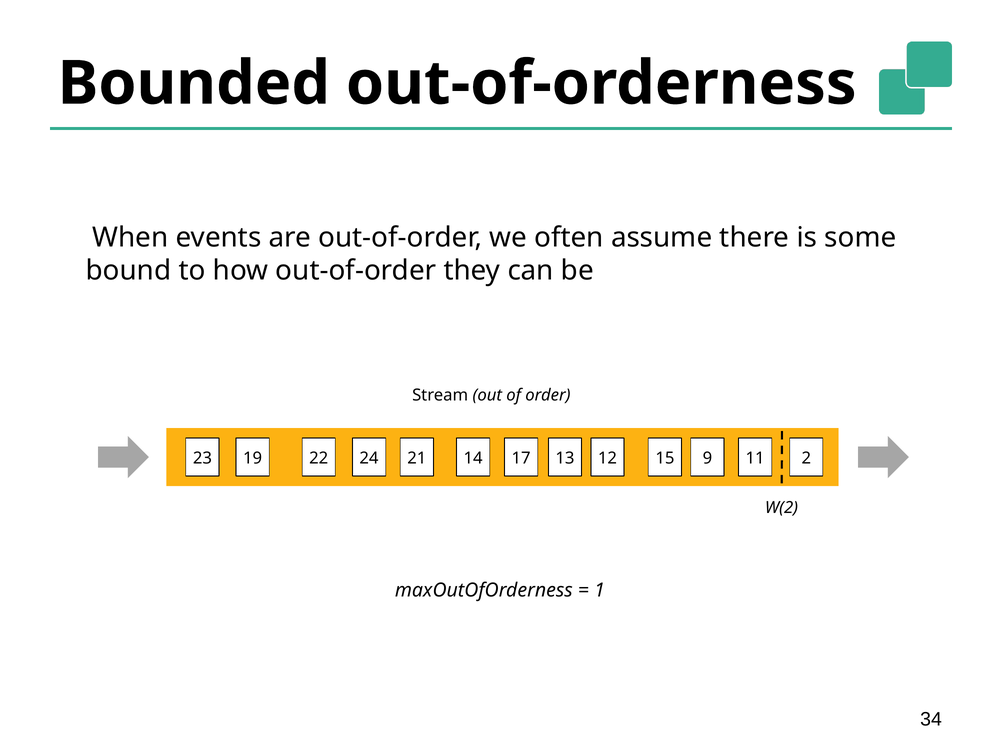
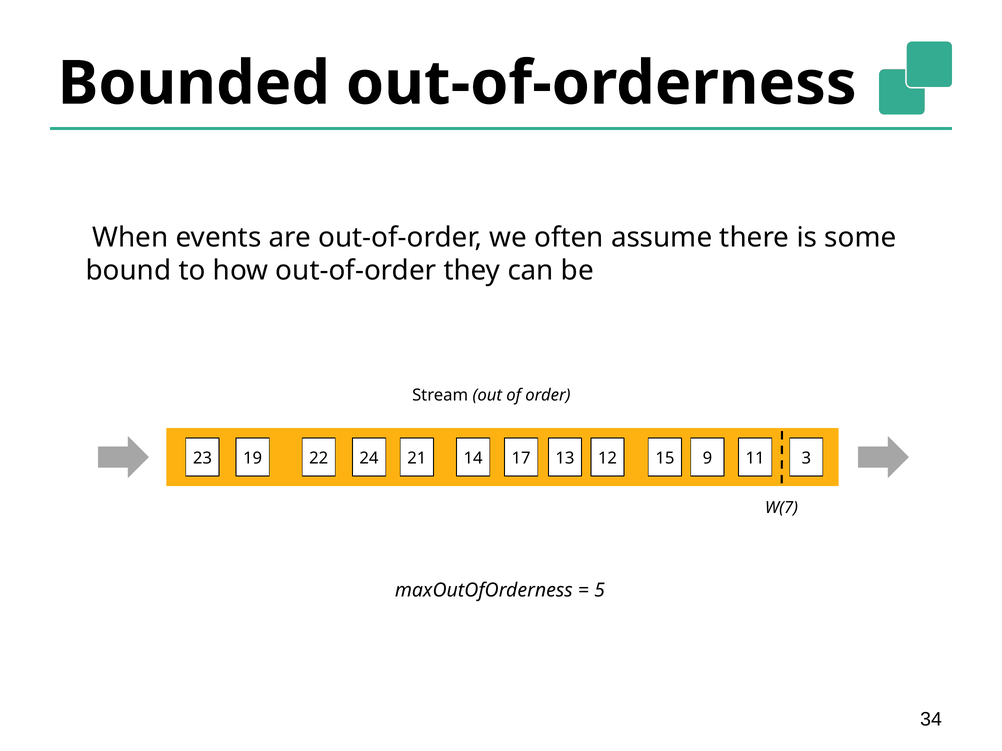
2: 2 -> 3
W(2: W(2 -> W(7
1: 1 -> 5
